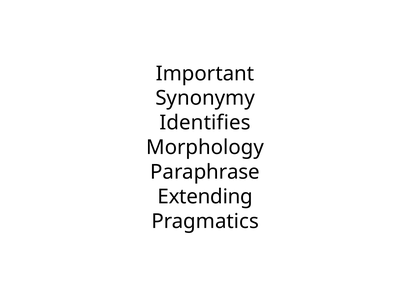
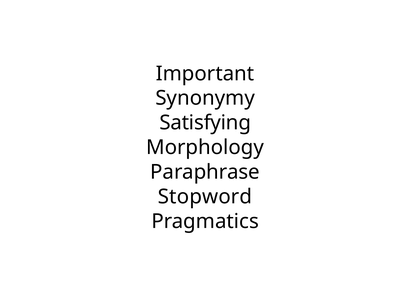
Identifies: Identifies -> Satisfying
Extending: Extending -> Stopword
